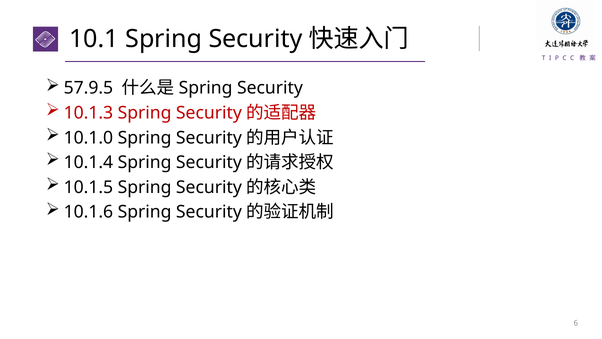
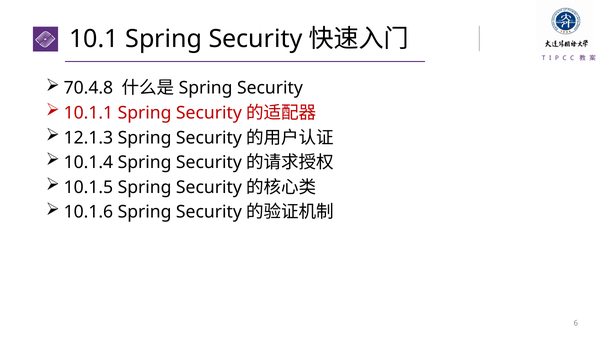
57.9.5: 57.9.5 -> 70.4.8
10.1.3: 10.1.3 -> 10.1.1
10.1.0: 10.1.0 -> 12.1.3
